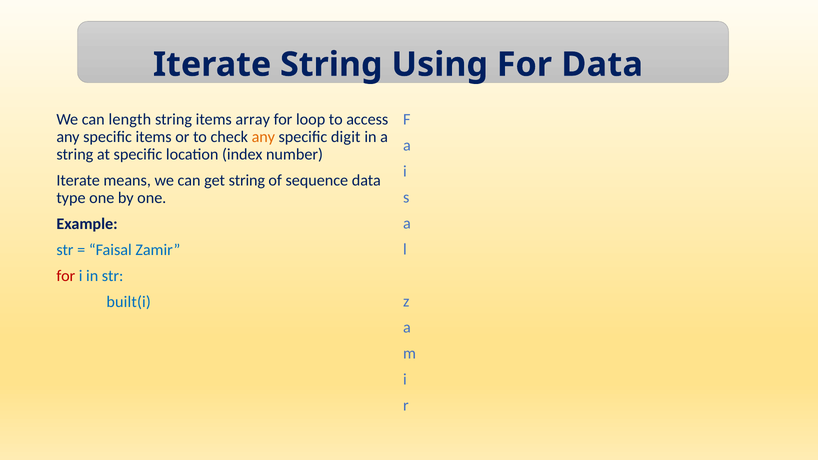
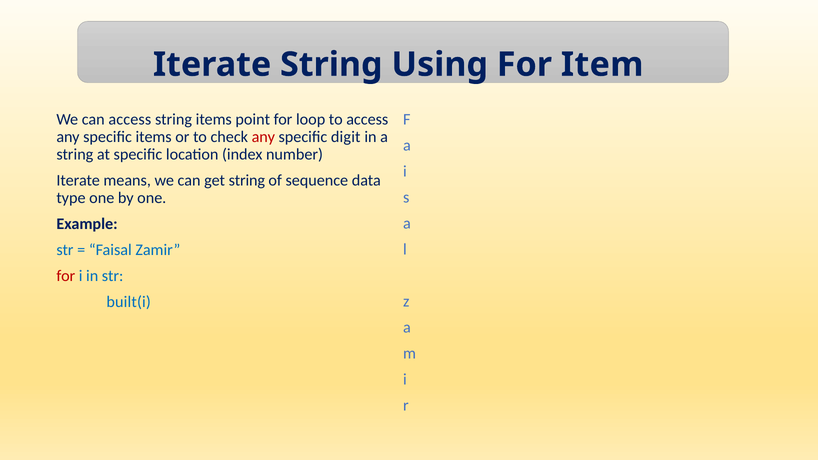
For Data: Data -> Item
can length: length -> access
array: array -> point
any at (263, 137) colour: orange -> red
